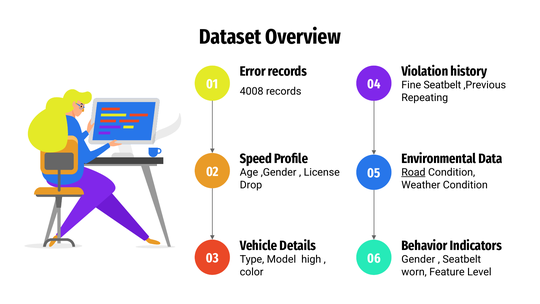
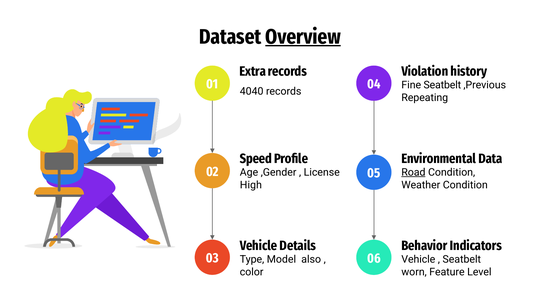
Overview underline: none -> present
Error: Error -> Extra
4008: 4008 -> 4040
Drop: Drop -> High
high: high -> also
Gender at (418, 259): Gender -> Vehicle
